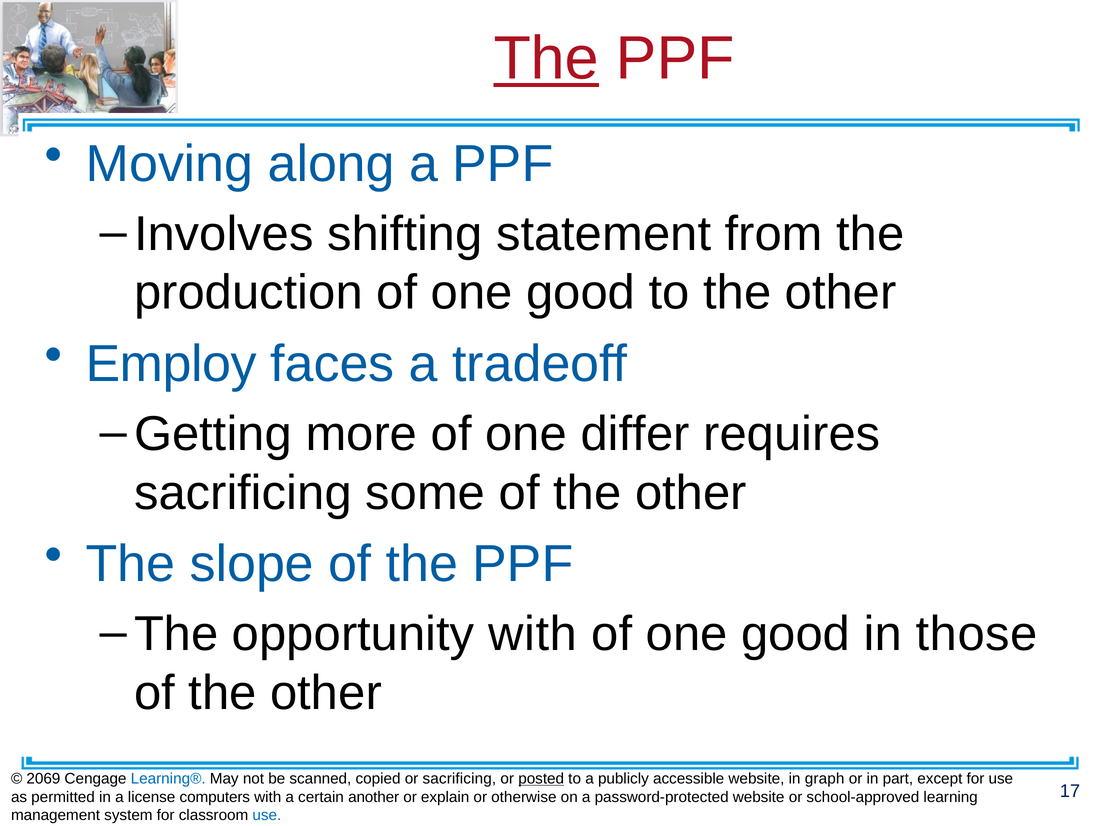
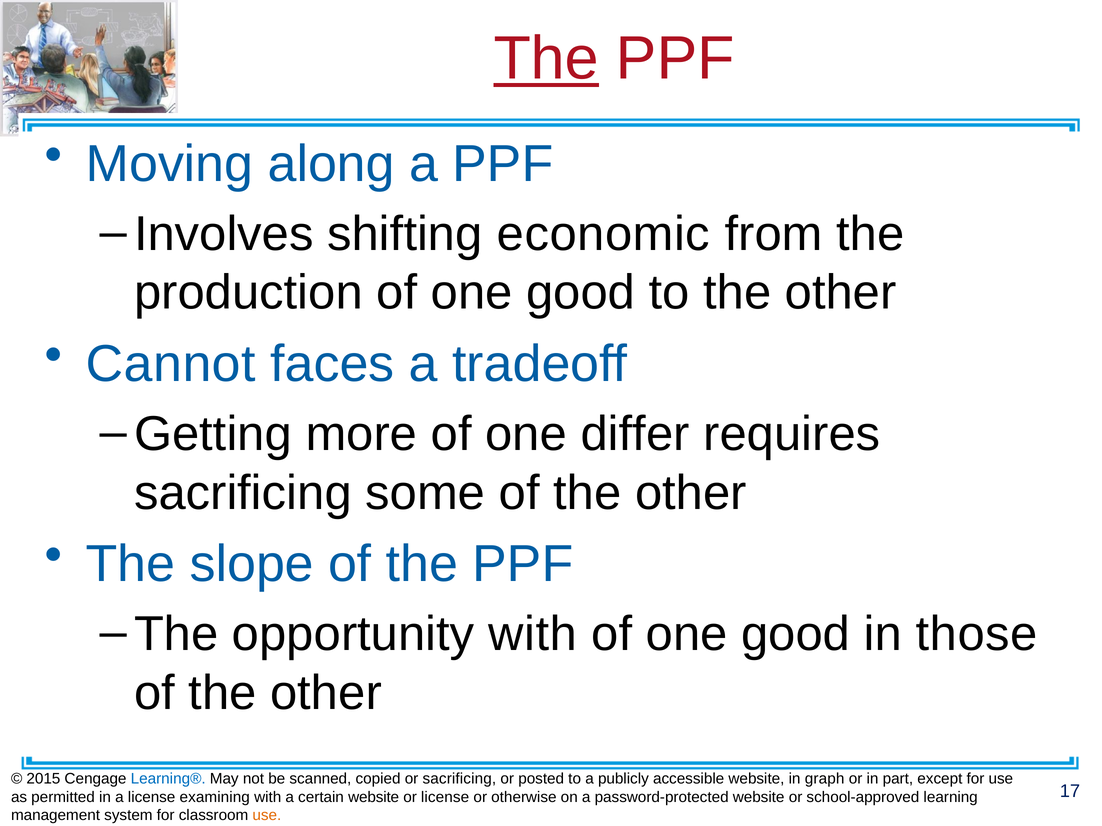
statement: statement -> economic
Employ: Employ -> Cannot
2069: 2069 -> 2015
posted underline: present -> none
computers: computers -> examining
certain another: another -> website
or explain: explain -> license
use at (267, 816) colour: blue -> orange
